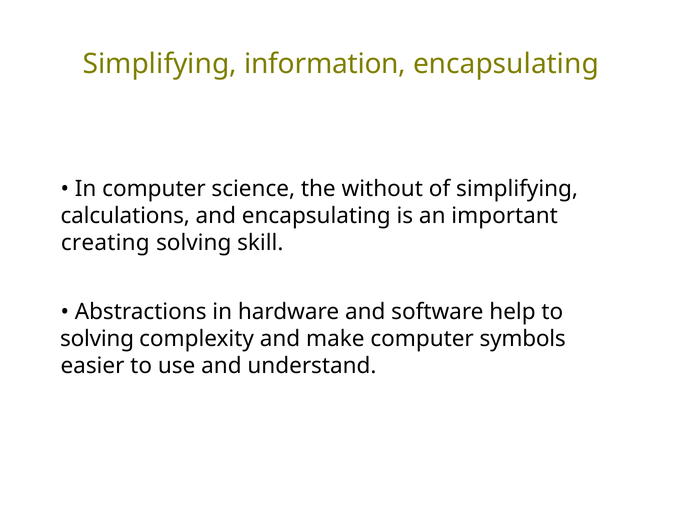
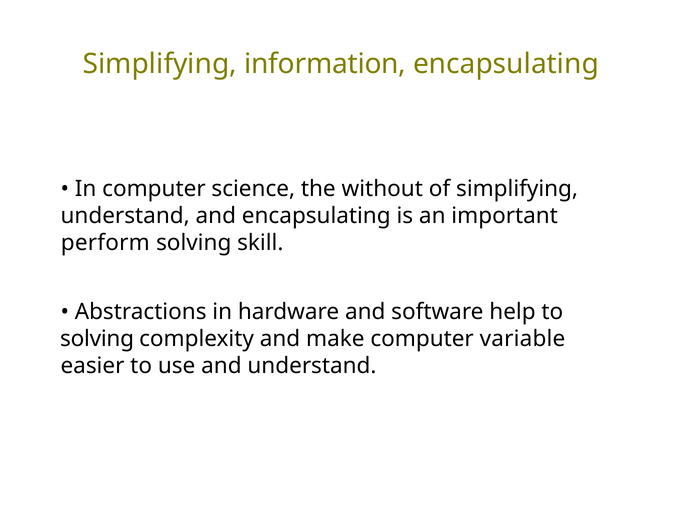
calculations at (125, 216): calculations -> understand
creating: creating -> perform
symbols: symbols -> variable
